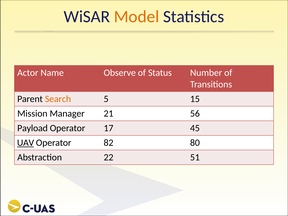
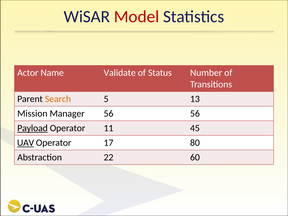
Model colour: orange -> red
Observe: Observe -> Validate
15: 15 -> 13
Manager 21: 21 -> 56
Payload underline: none -> present
17: 17 -> 11
82: 82 -> 17
51: 51 -> 60
